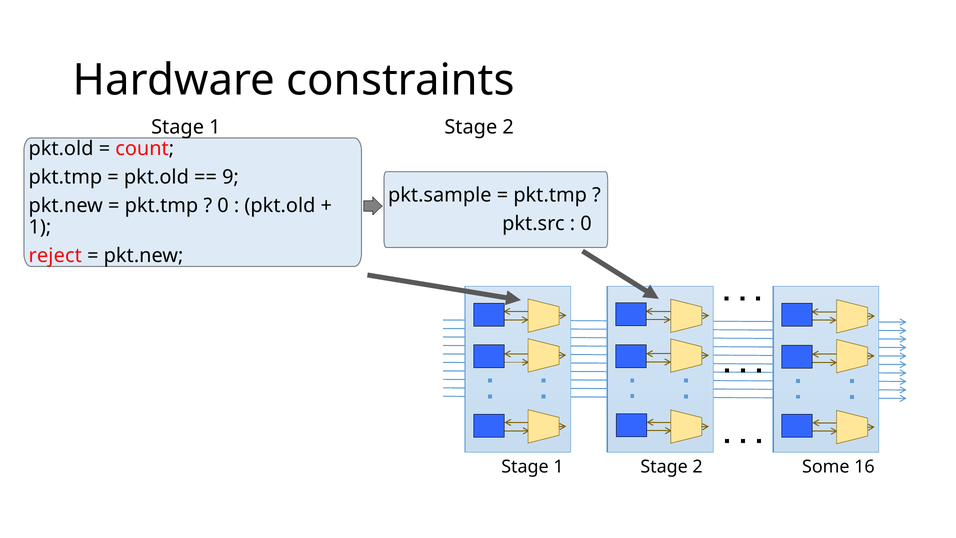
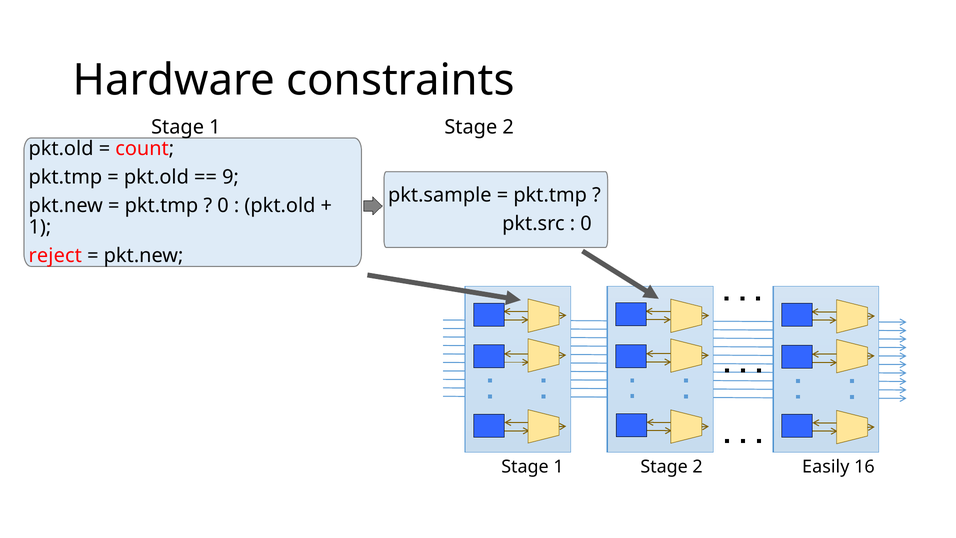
Some: Some -> Easily
